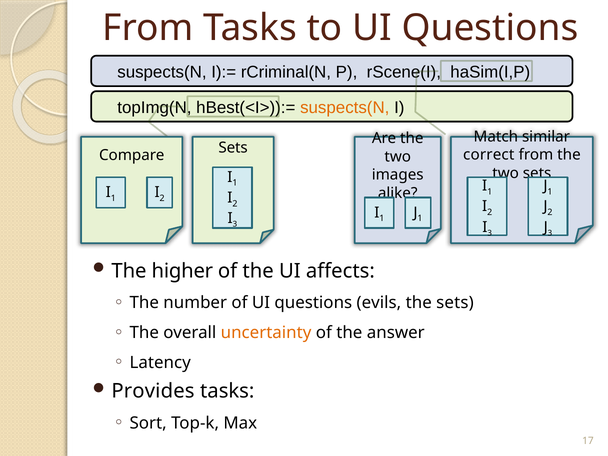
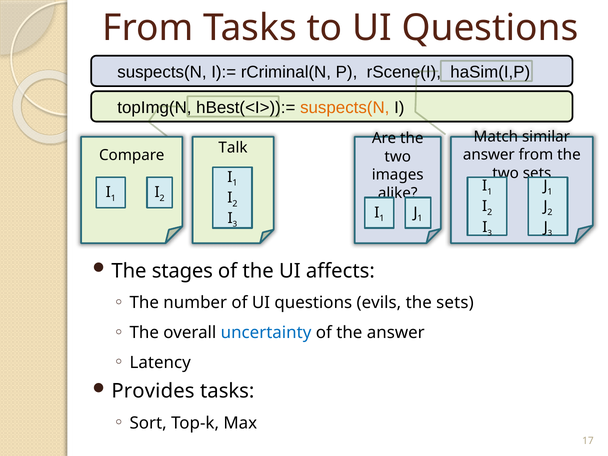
Sets at (233, 148): Sets -> Talk
correct at (489, 155): correct -> answer
higher: higher -> stages
uncertainty colour: orange -> blue
